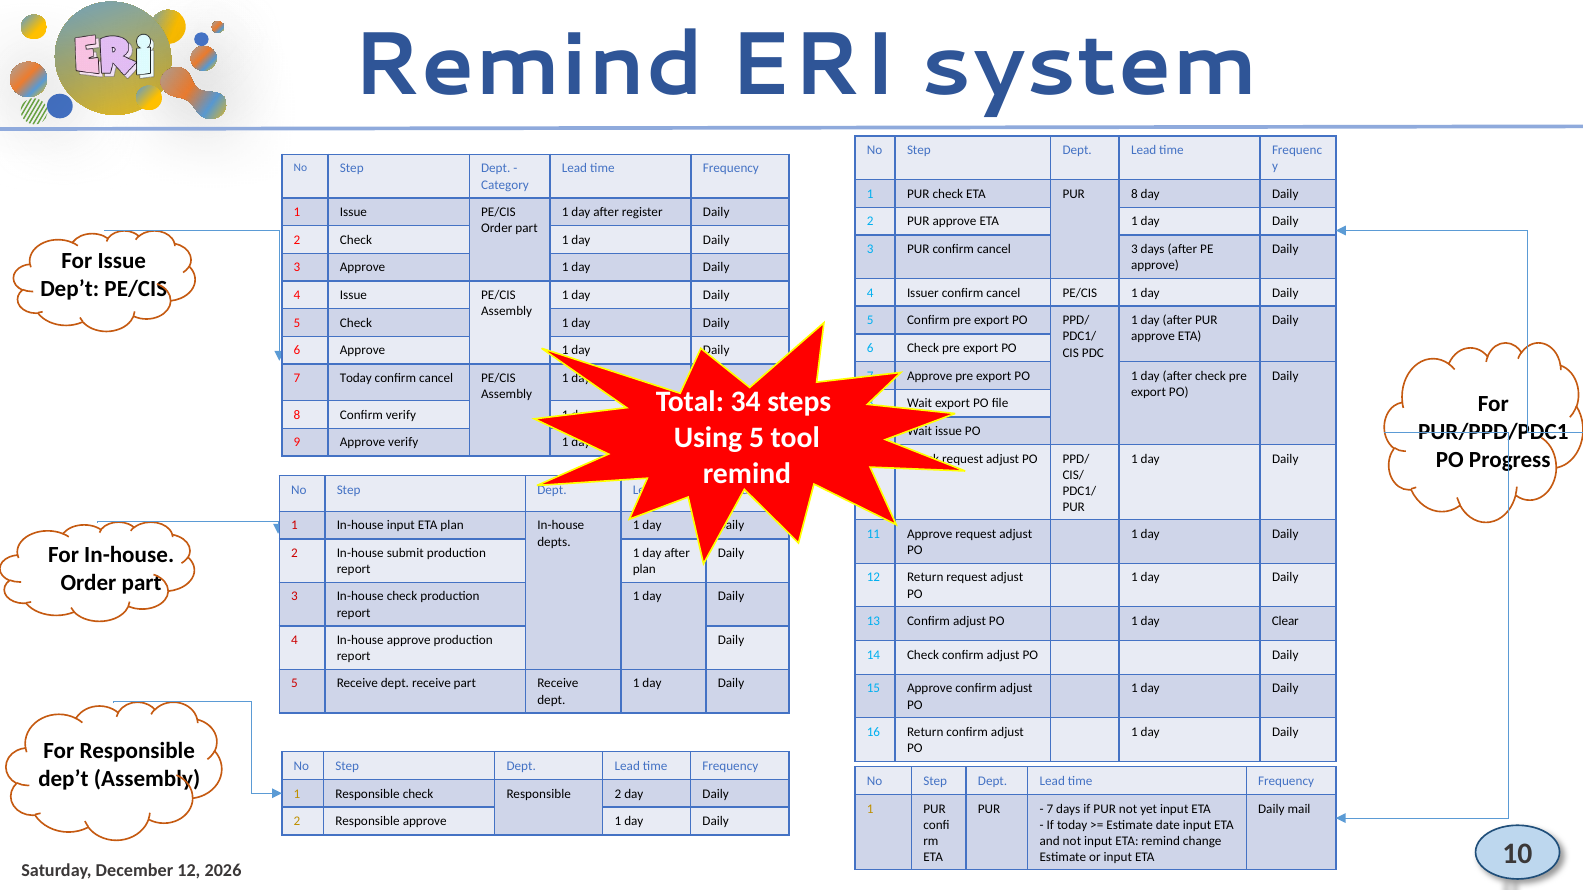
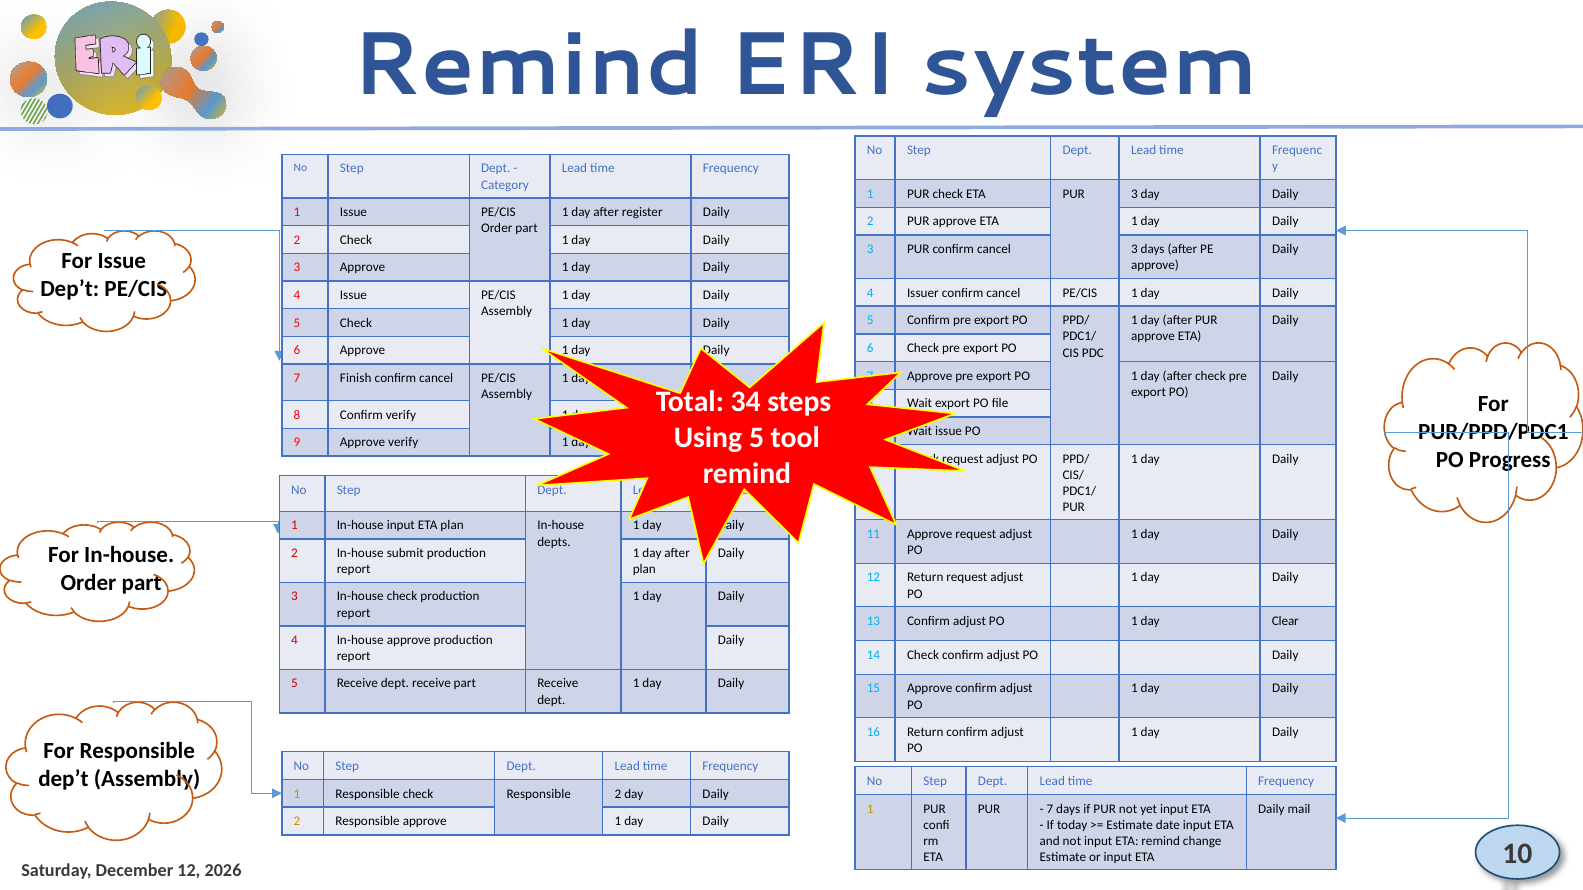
PUR 8: 8 -> 3
7 Today: Today -> Finish
